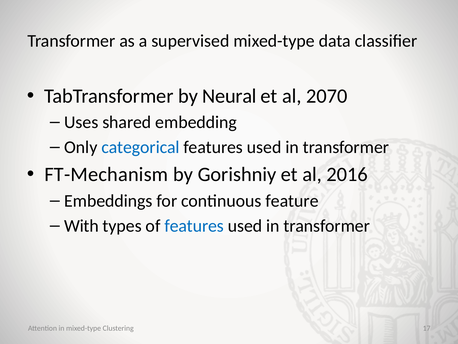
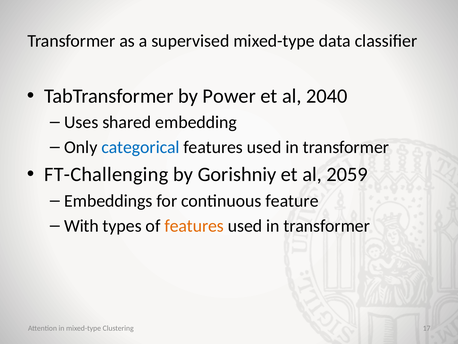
Neural: Neural -> Power
2070: 2070 -> 2040
FT-Mechanism: FT-Mechanism -> FT-Challenging
2016: 2016 -> 2059
features at (194, 226) colour: blue -> orange
